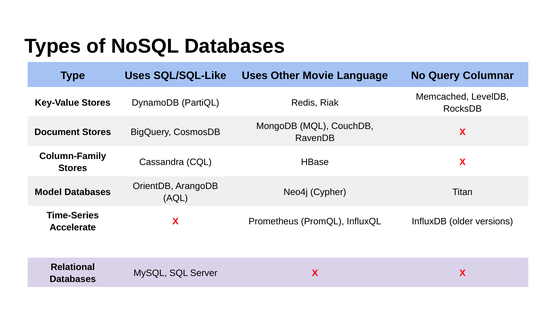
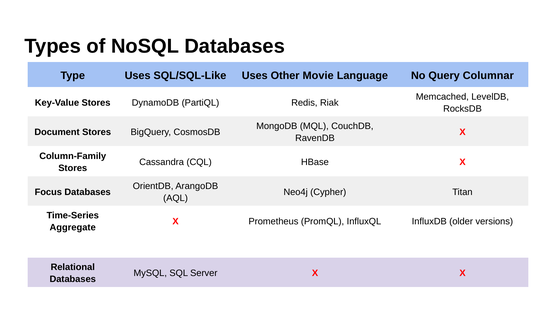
Model: Model -> Focus
Accelerate: Accelerate -> Aggregate
